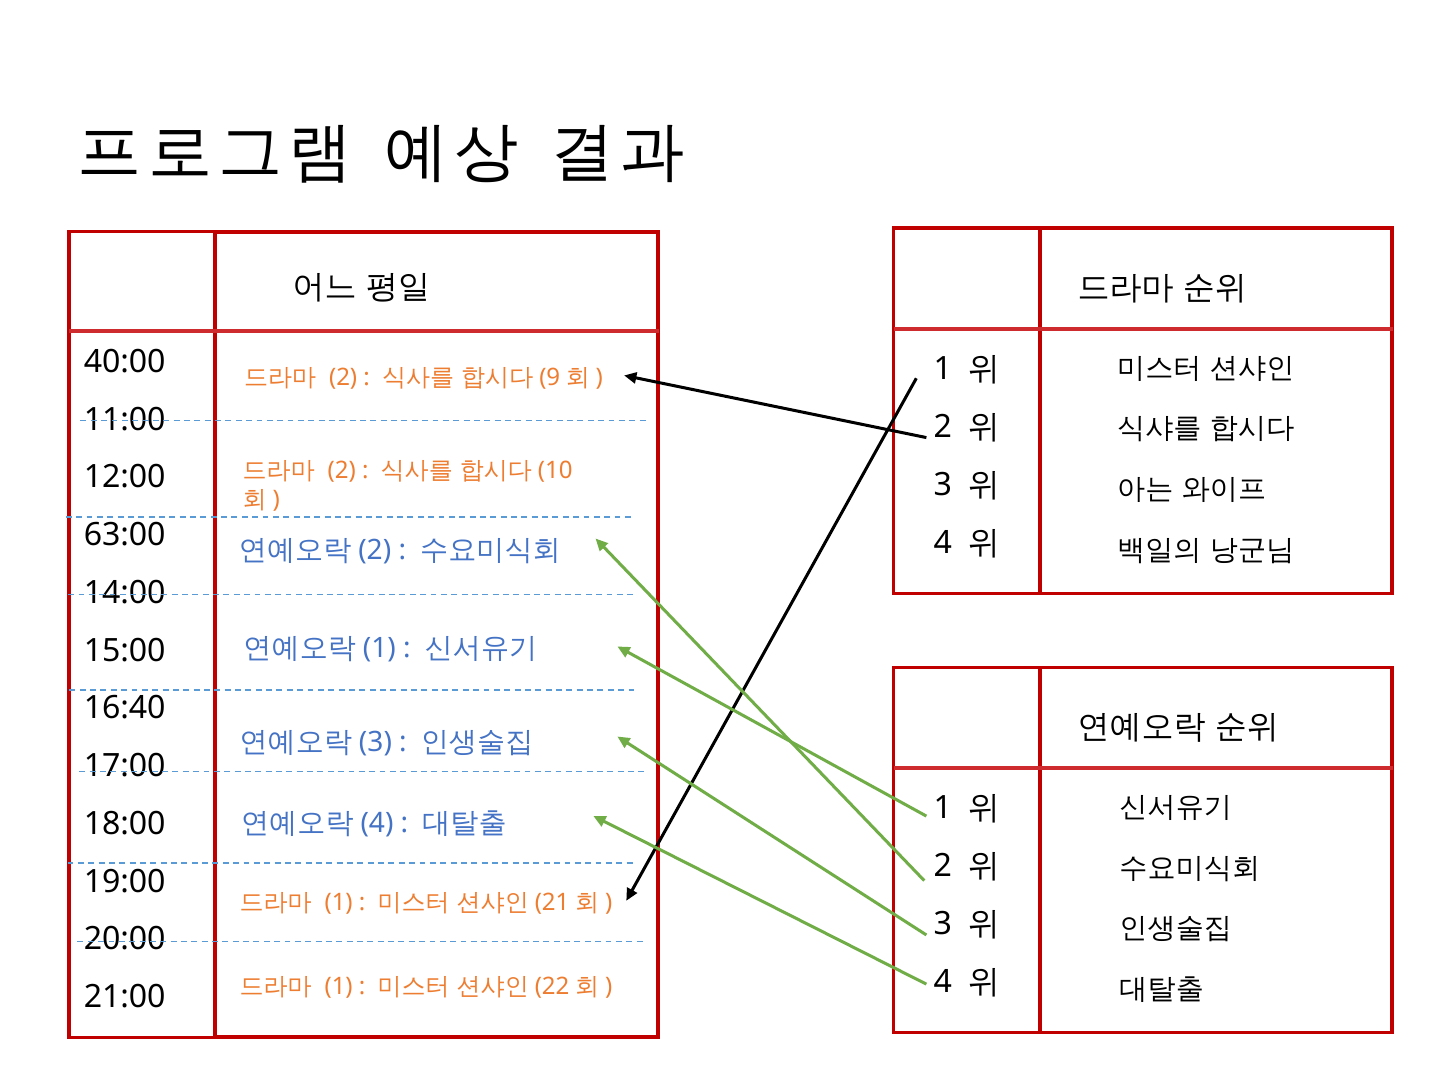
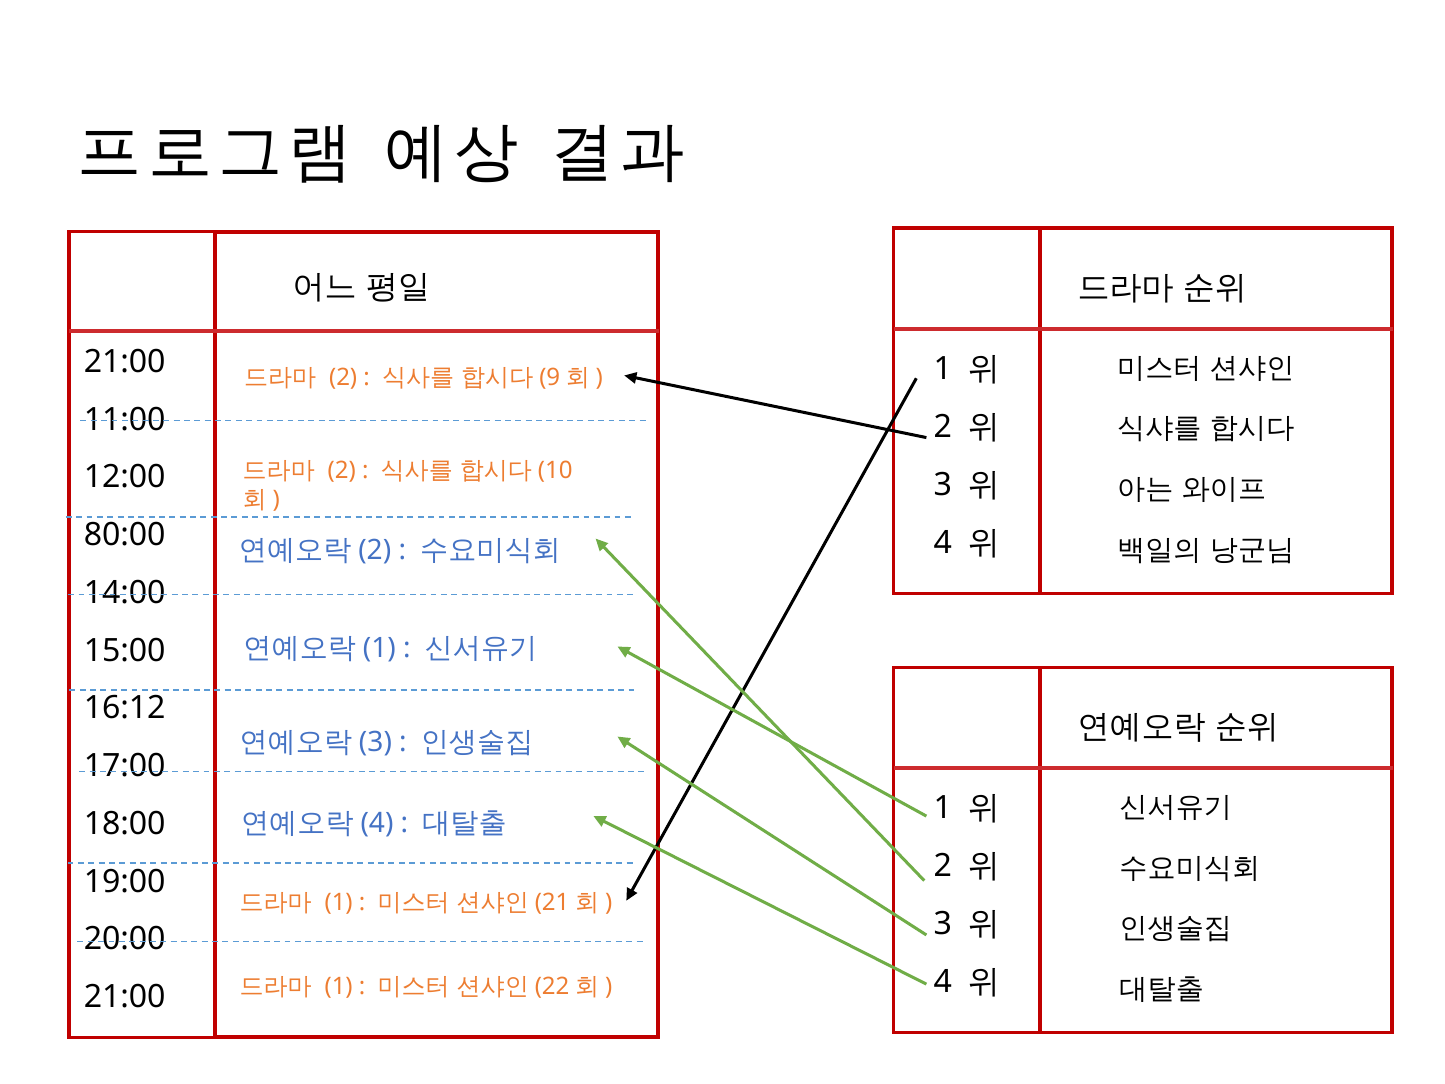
40:00 at (125, 362): 40:00 -> 21:00
63:00: 63:00 -> 80:00
16:40: 16:40 -> 16:12
